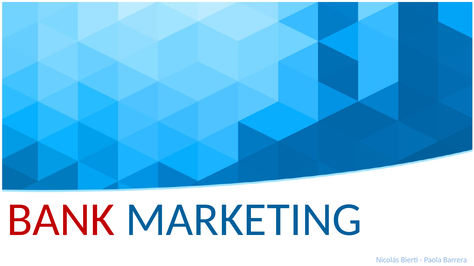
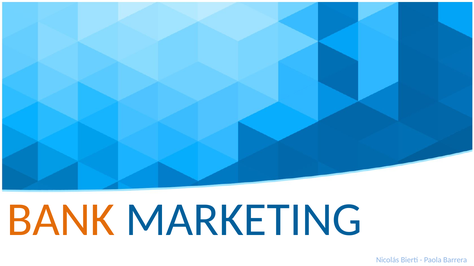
BANK colour: red -> orange
